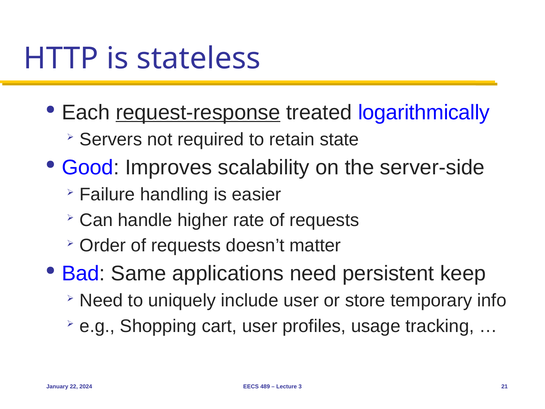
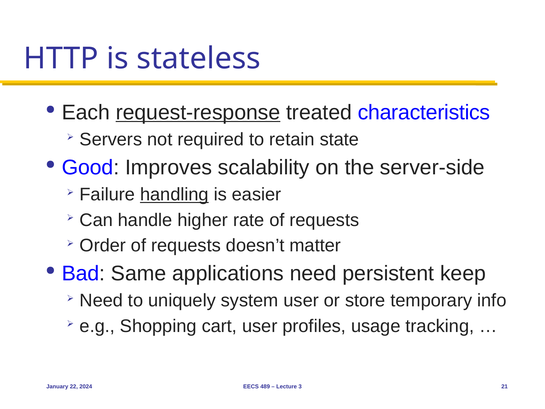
logarithmically: logarithmically -> characteristics
handling underline: none -> present
include: include -> system
